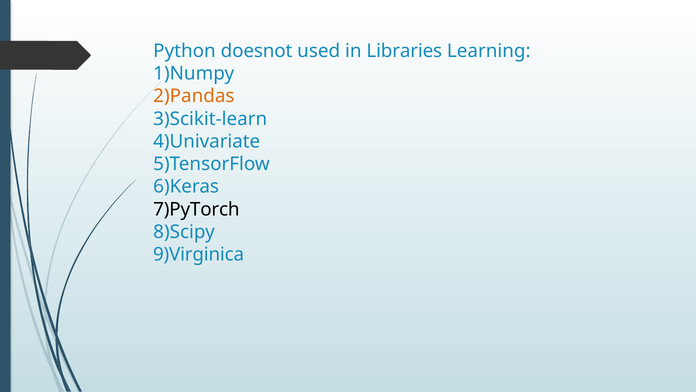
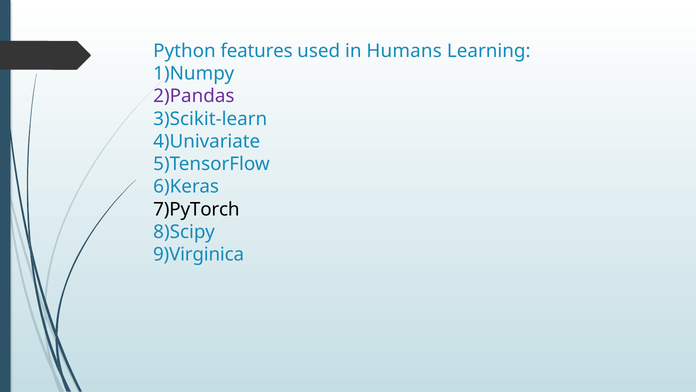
doesnot: doesnot -> features
Libraries: Libraries -> Humans
2)Pandas colour: orange -> purple
